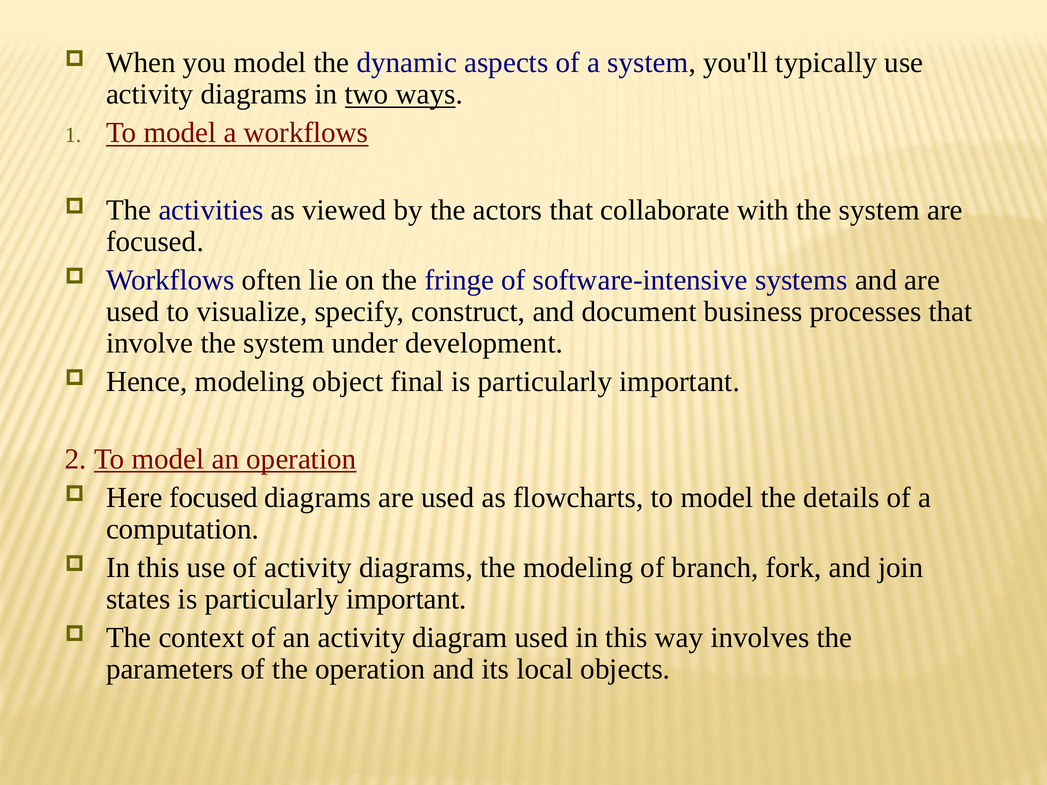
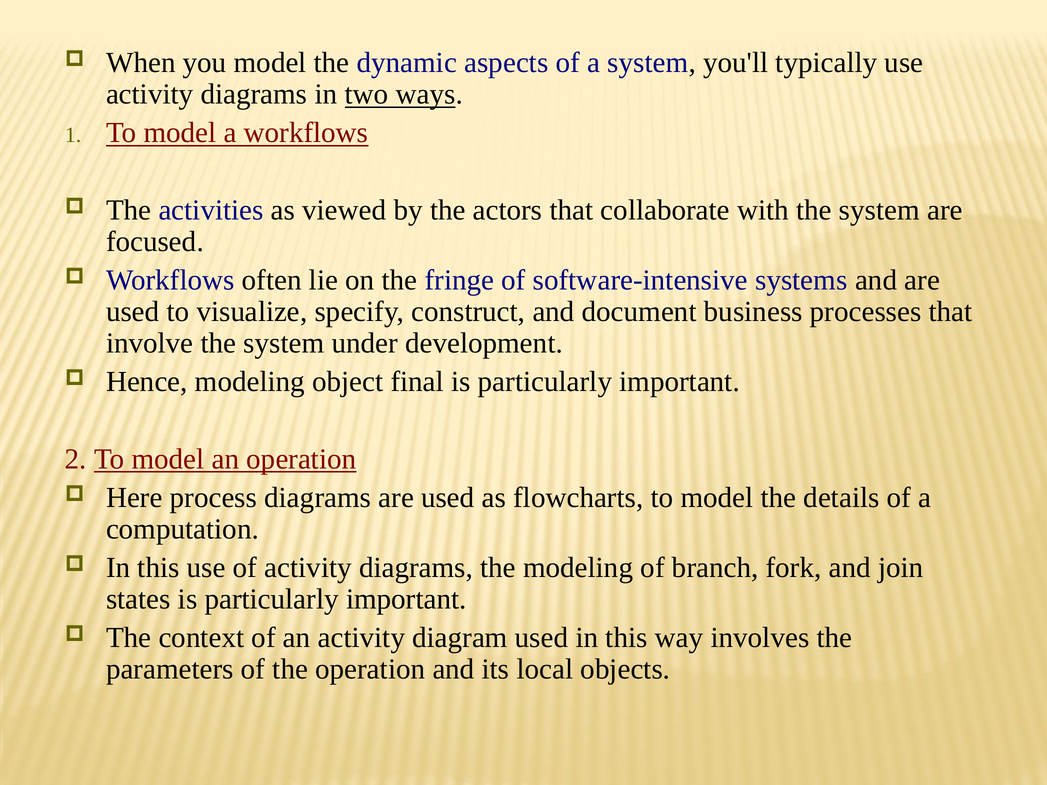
Here focused: focused -> process
